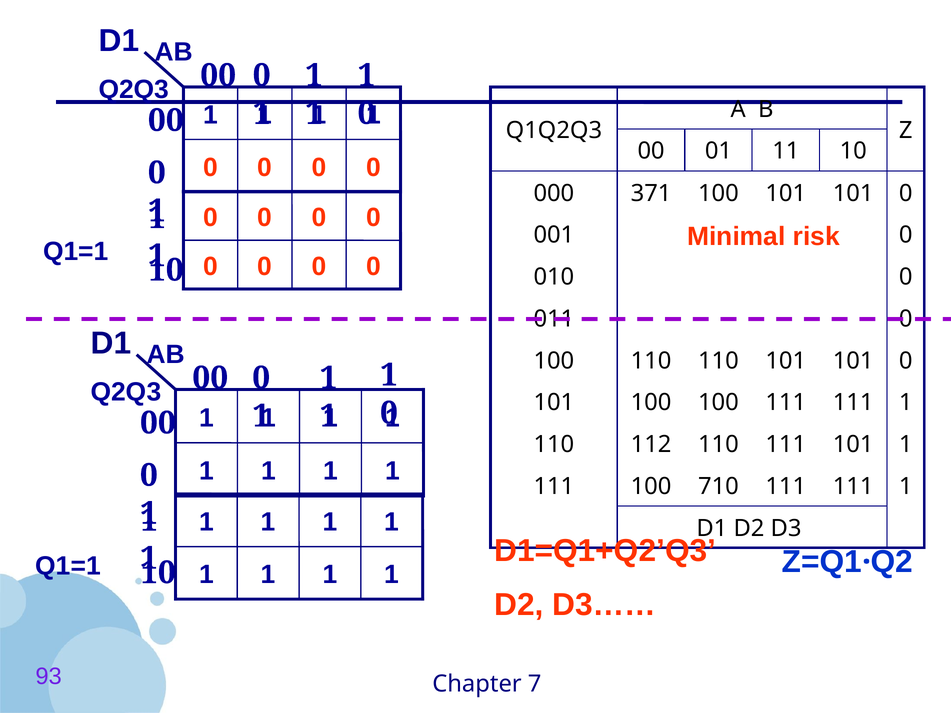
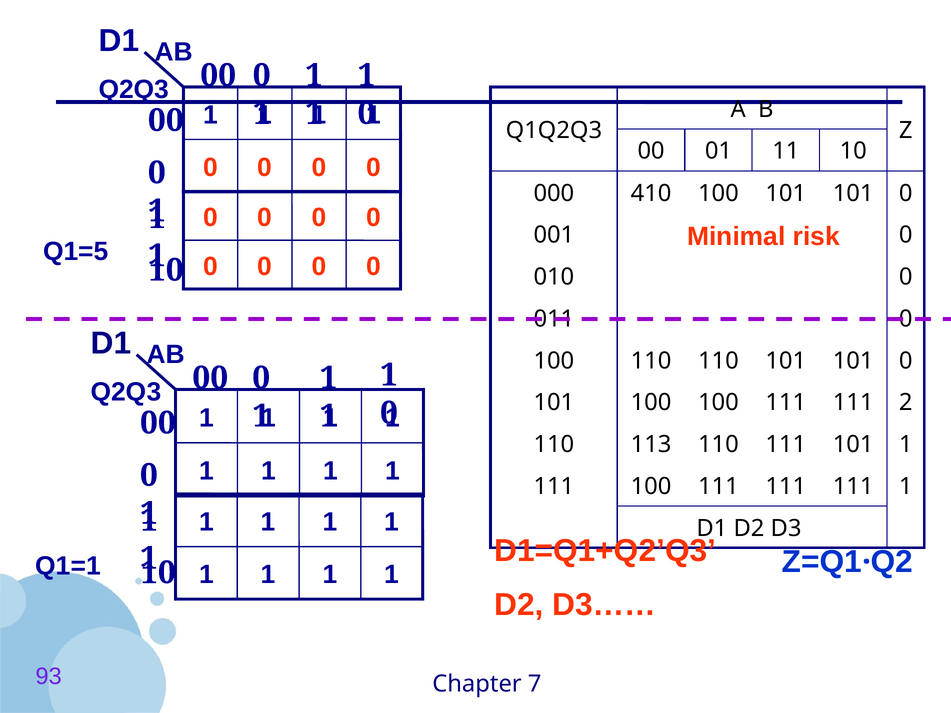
371: 371 -> 410
Q1=1 at (76, 252): Q1=1 -> Q1=5
100 111 111 1: 1 -> 2
112: 112 -> 113
111 100 710: 710 -> 111
